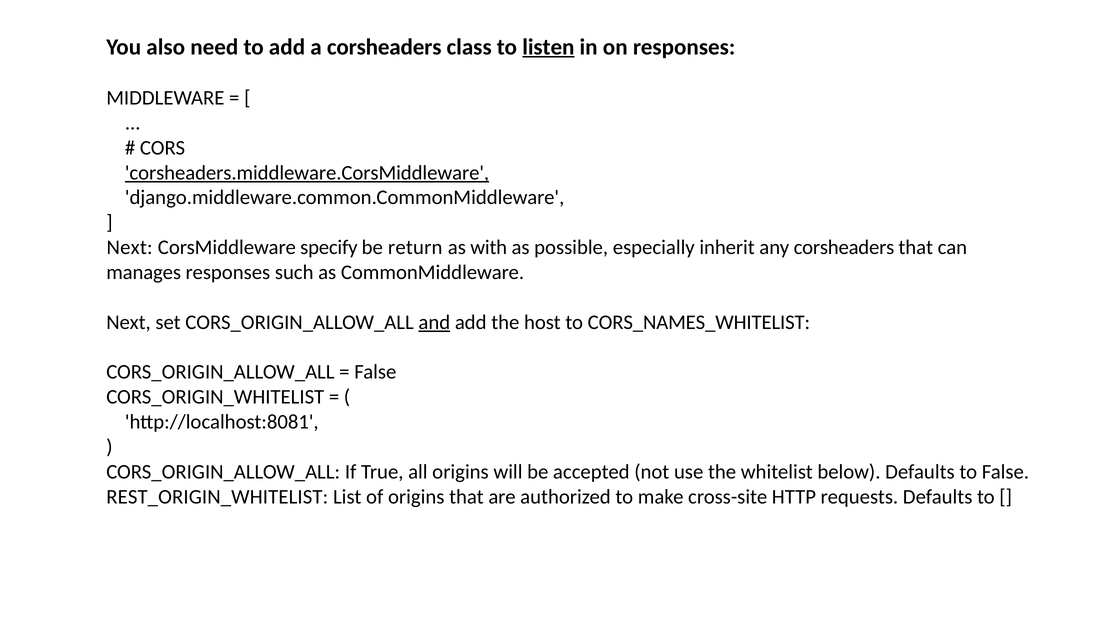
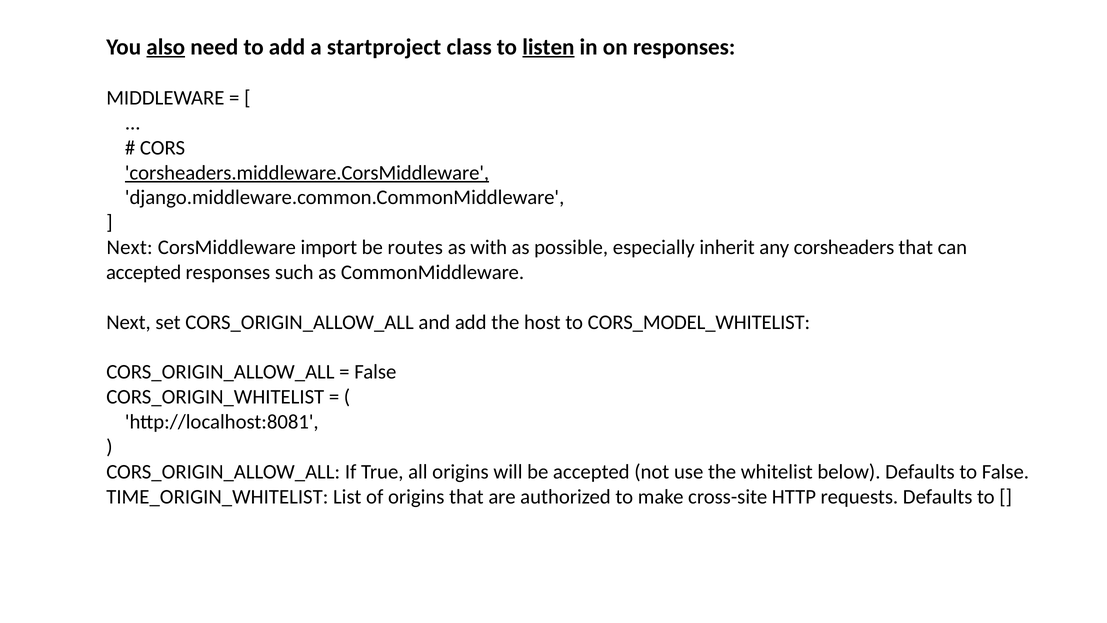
also underline: none -> present
a corsheaders: corsheaders -> startproject
specify: specify -> import
return: return -> routes
manages at (144, 272): manages -> accepted
and underline: present -> none
CORS_NAMES_WHITELIST: CORS_NAMES_WHITELIST -> CORS_MODEL_WHITELIST
REST_ORIGIN_WHITELIST: REST_ORIGIN_WHITELIST -> TIME_ORIGIN_WHITELIST
